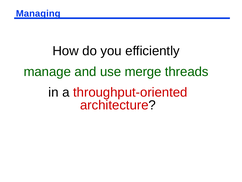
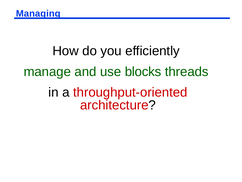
merge: merge -> blocks
